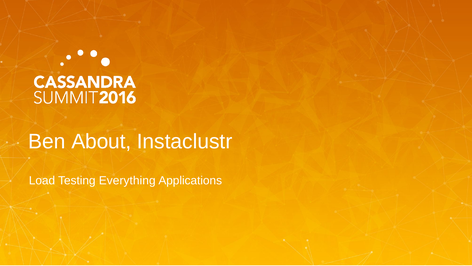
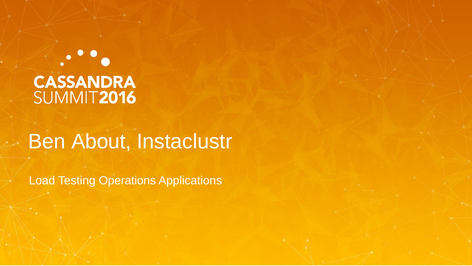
Everything: Everything -> Operations
